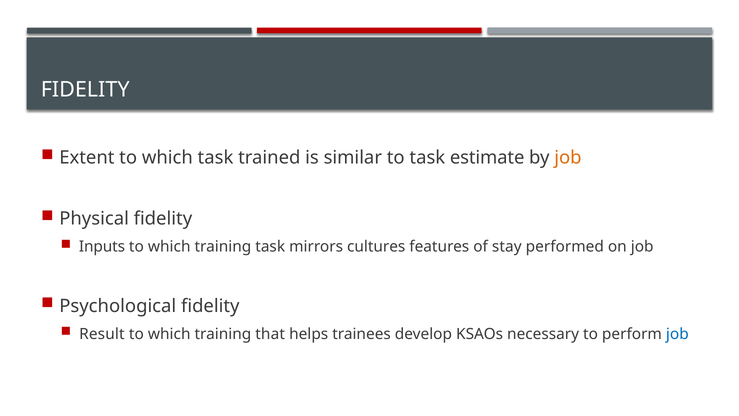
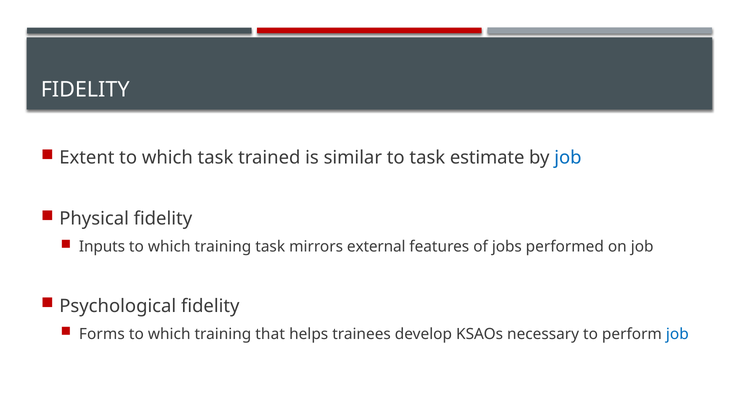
job at (568, 158) colour: orange -> blue
cultures: cultures -> external
stay: stay -> jobs
Result: Result -> Forms
